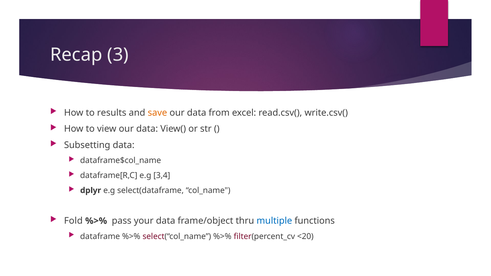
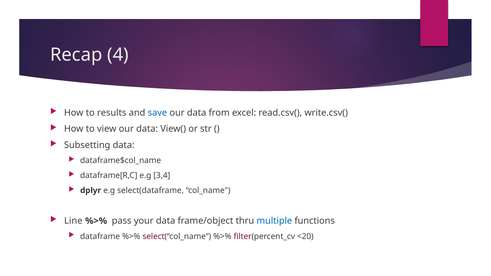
3: 3 -> 4
save colour: orange -> blue
Fold: Fold -> Line
